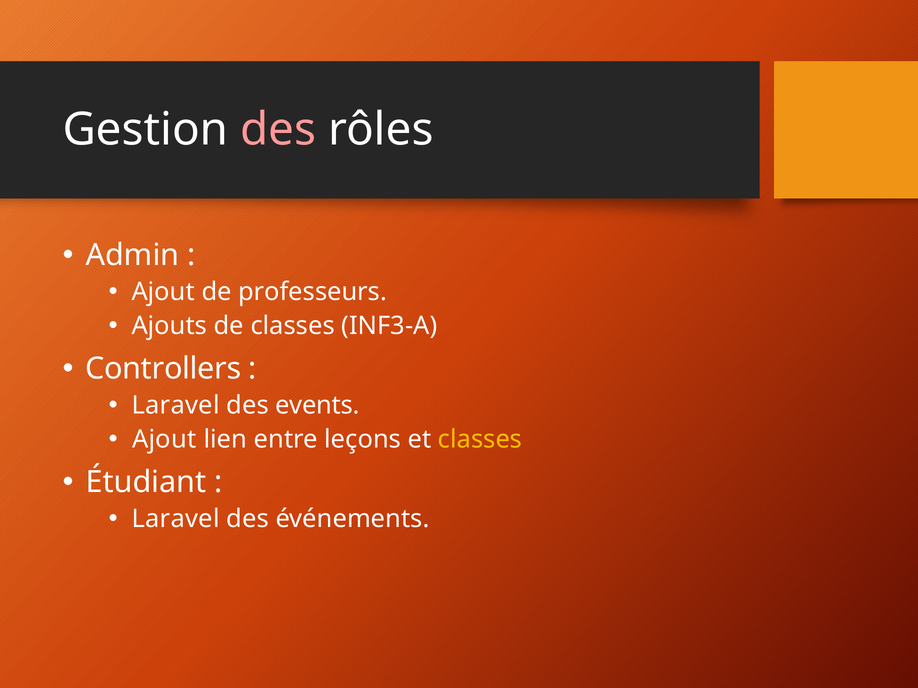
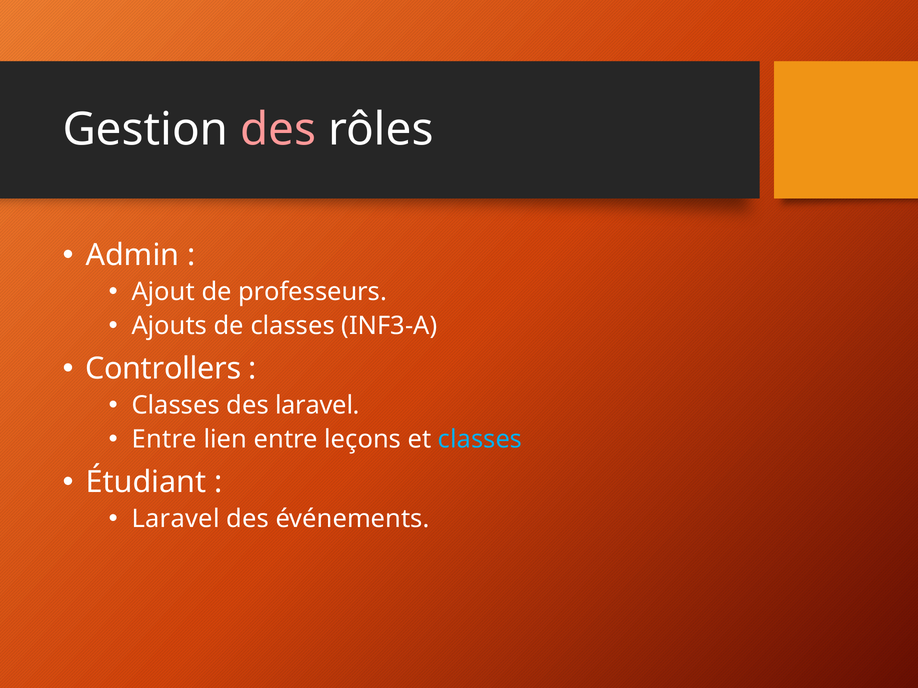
Laravel at (176, 406): Laravel -> Classes
des events: events -> laravel
Ajout at (164, 440): Ajout -> Entre
classes at (480, 440) colour: yellow -> light blue
